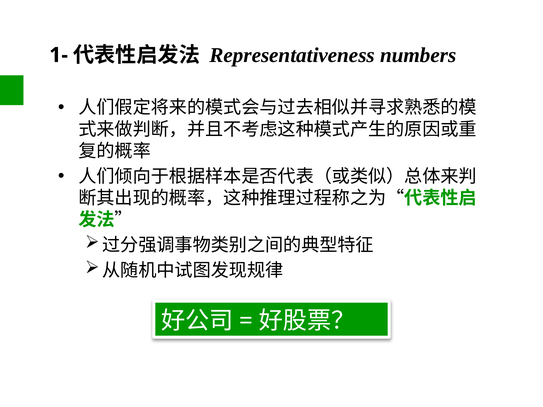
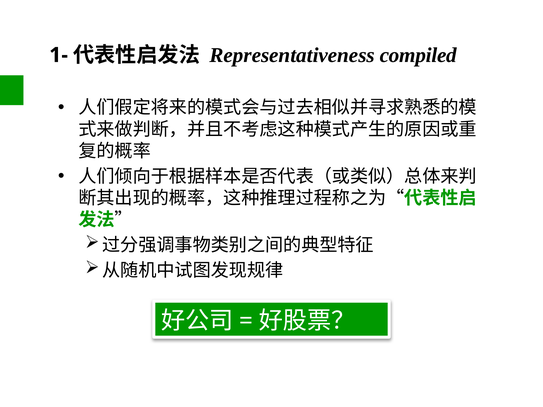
numbers: numbers -> compiled
